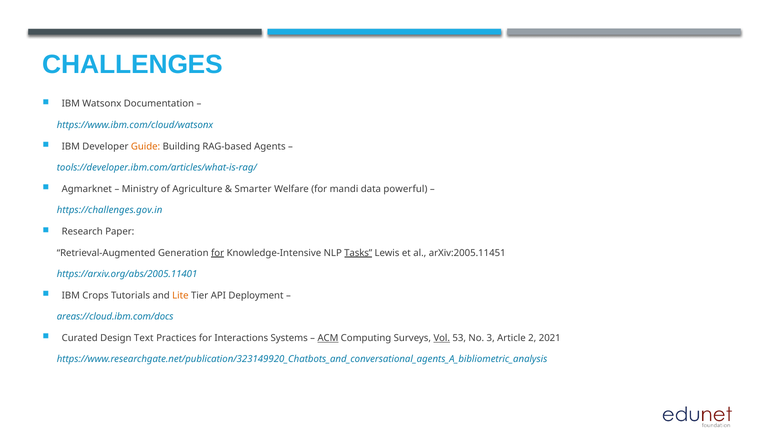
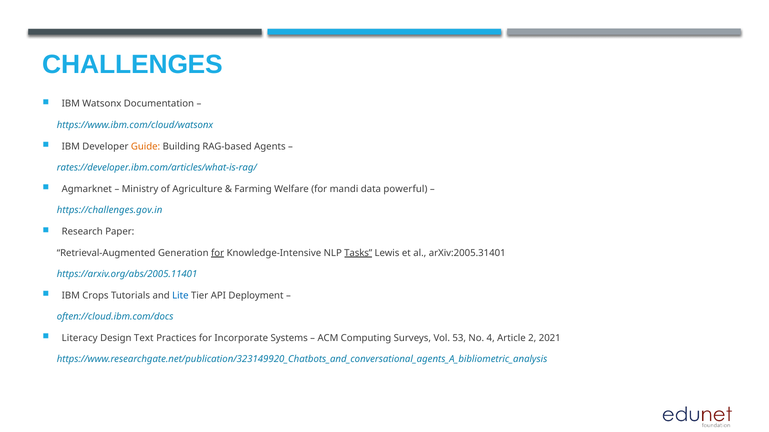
tools://developer.ibm.com/articles/what-is-rag/: tools://developer.ibm.com/articles/what-is-rag/ -> rates://developer.ibm.com/articles/what-is-rag/
Smarter: Smarter -> Farming
arXiv:2005.11451: arXiv:2005.11451 -> arXiv:2005.31401
Lite colour: orange -> blue
areas://cloud.ibm.com/docs: areas://cloud.ibm.com/docs -> often://cloud.ibm.com/docs
Curated: Curated -> Literacy
Interactions: Interactions -> Incorporate
ACM underline: present -> none
Vol underline: present -> none
3: 3 -> 4
